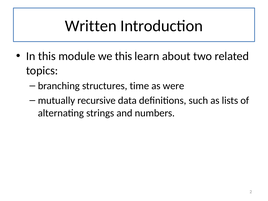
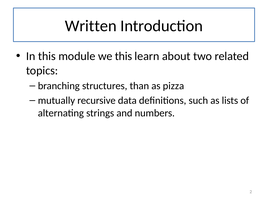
time: time -> than
were: were -> pizza
